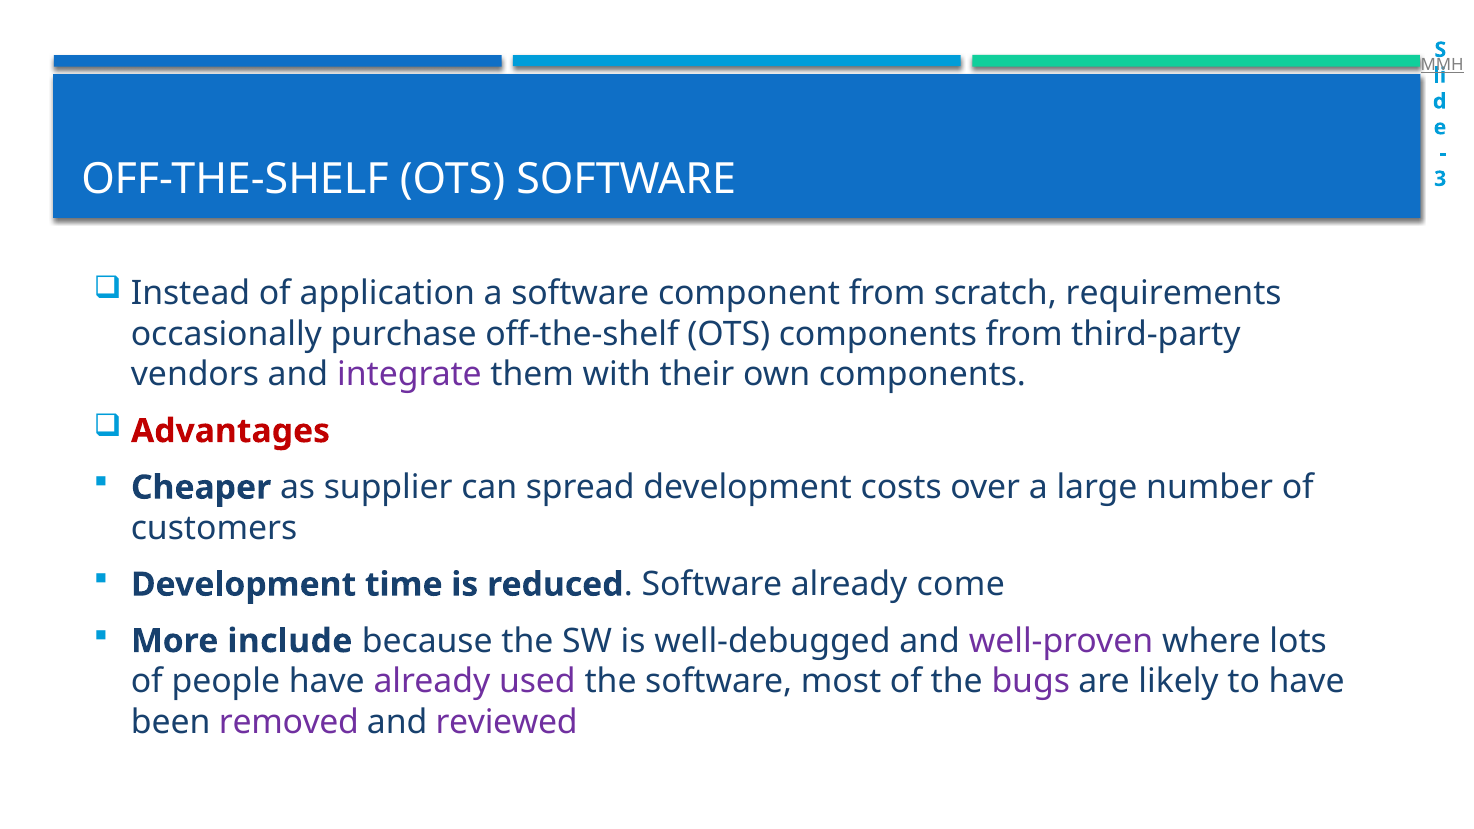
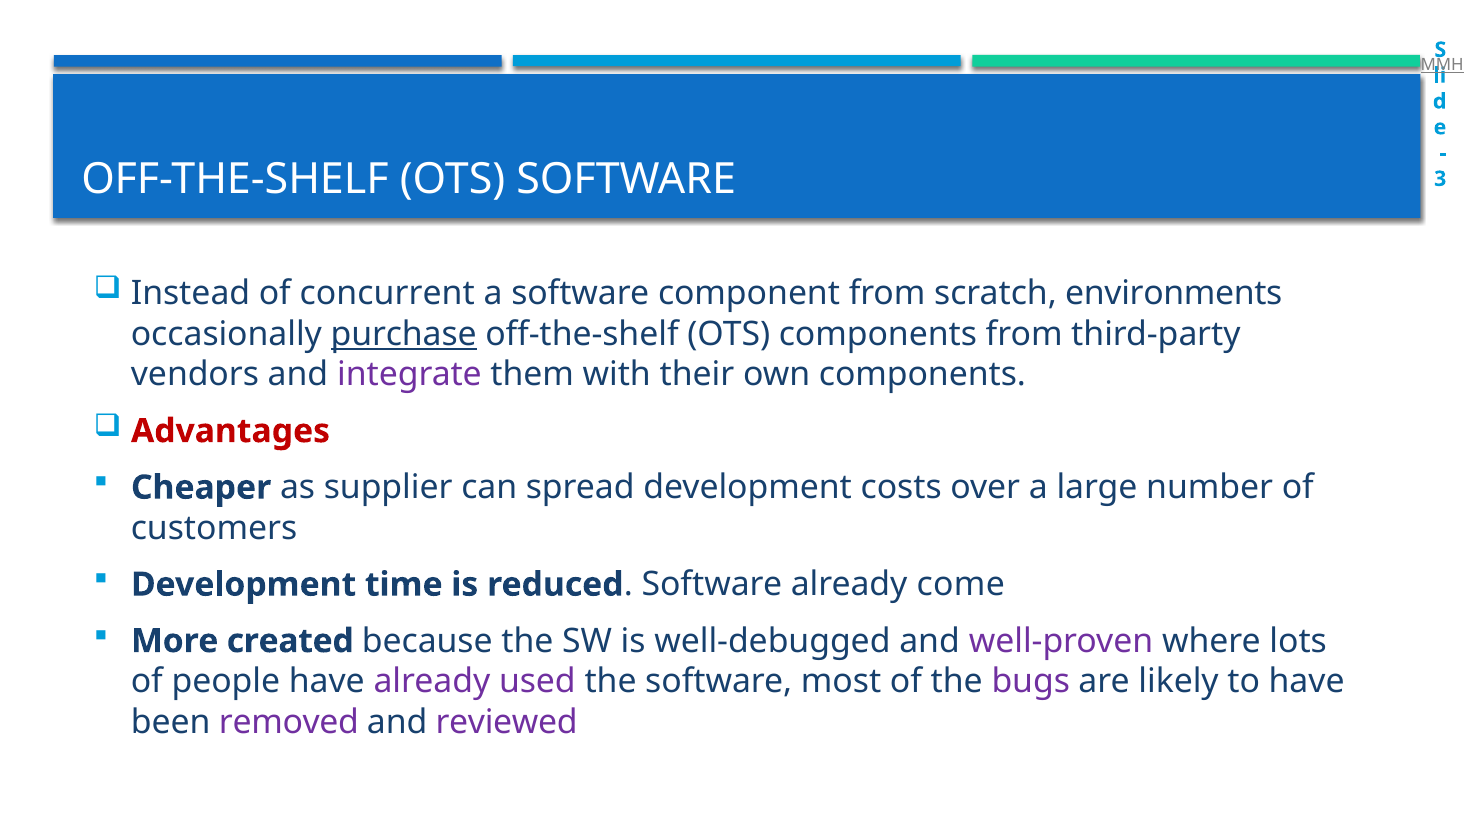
application: application -> concurrent
requirements: requirements -> environments
purchase underline: none -> present
include: include -> created
